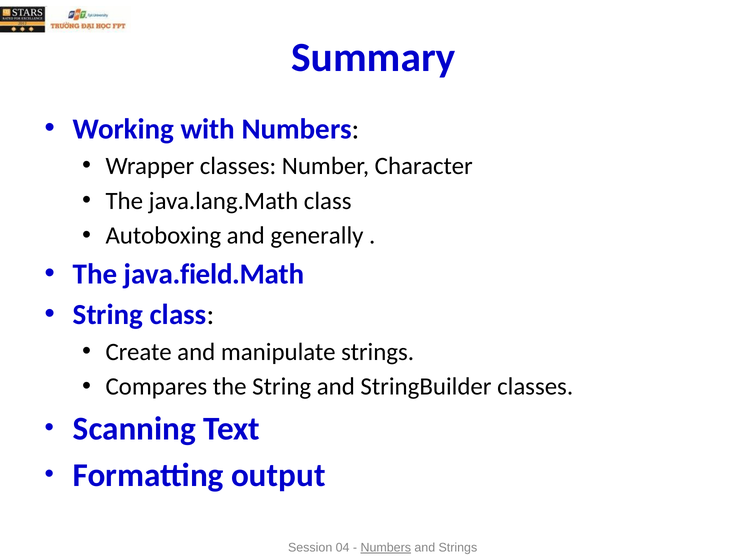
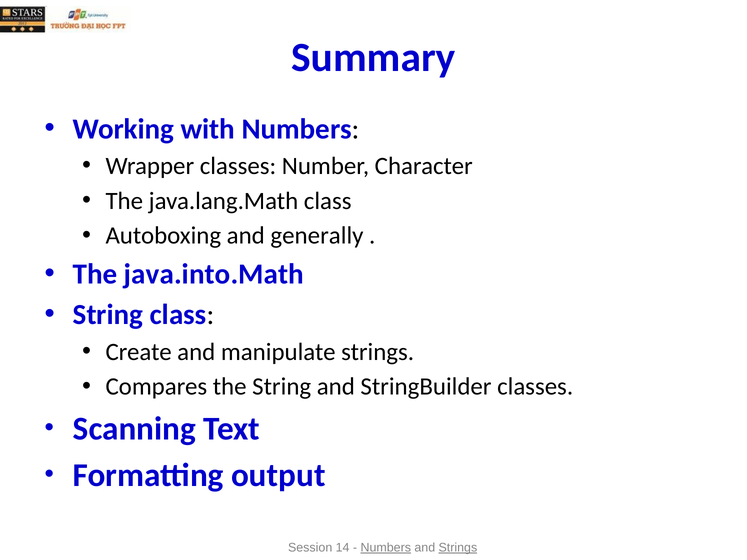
java.field.Math: java.field.Math -> java.into.Math
04: 04 -> 14
Strings at (458, 548) underline: none -> present
